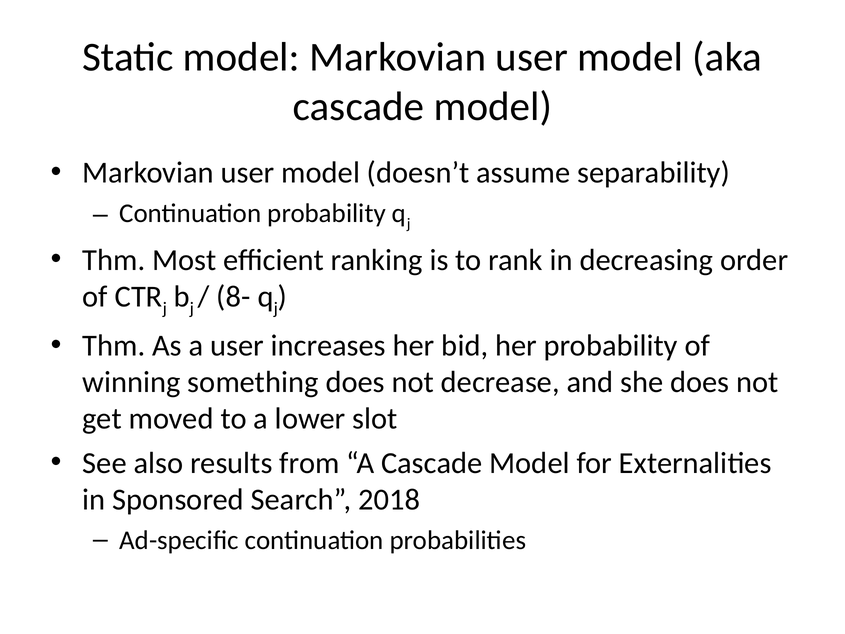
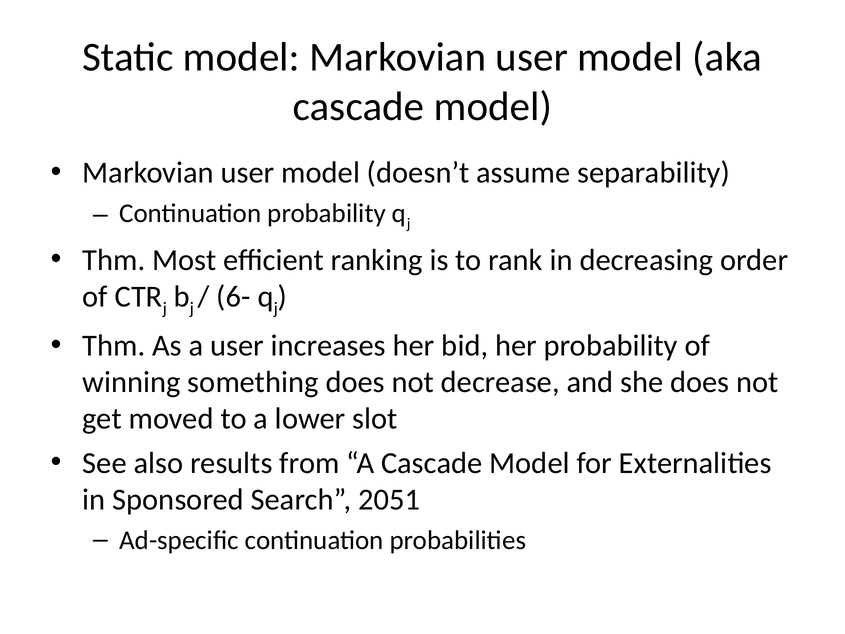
8-: 8- -> 6-
2018: 2018 -> 2051
